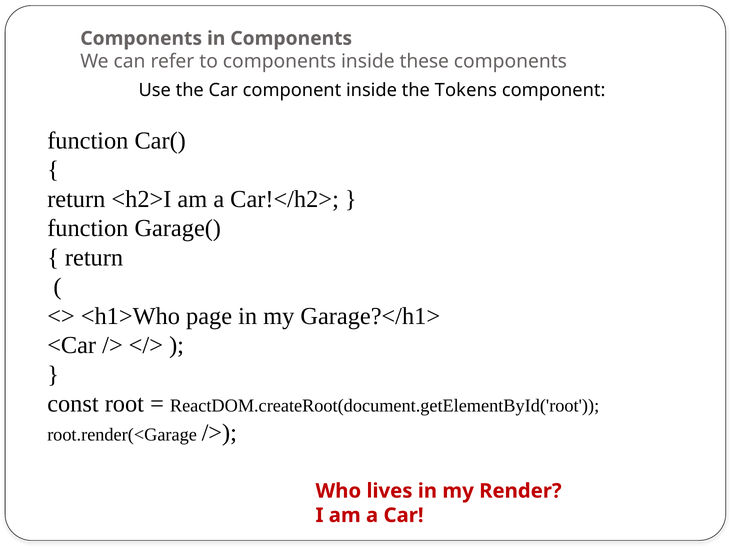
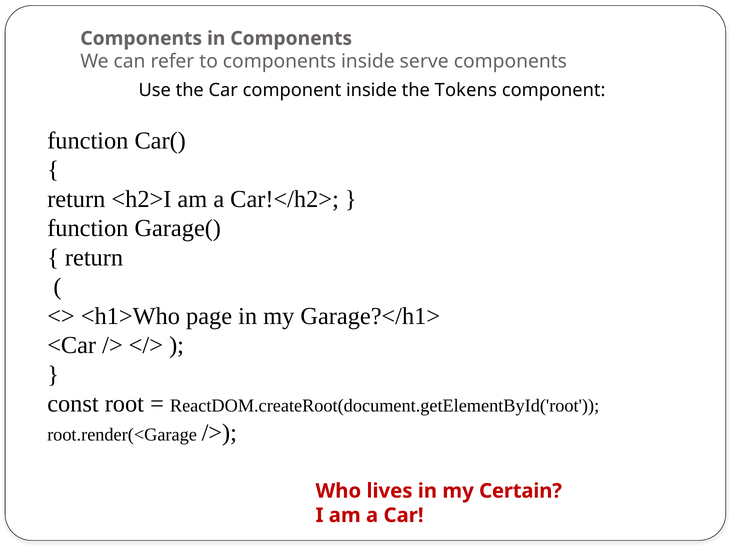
these: these -> serve
Render: Render -> Certain
